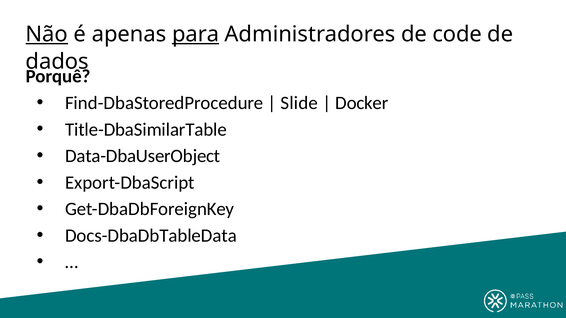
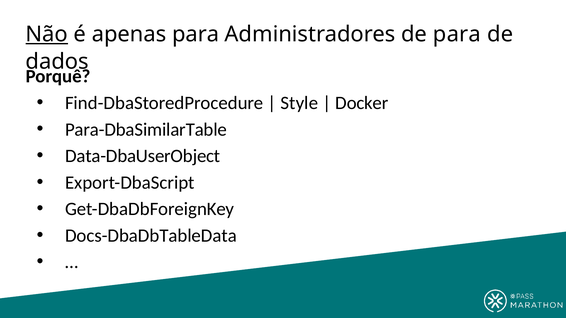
para at (196, 34) underline: present -> none
de code: code -> para
Slide: Slide -> Style
Title-DbaSimilarTable: Title-DbaSimilarTable -> Para-DbaSimilarTable
